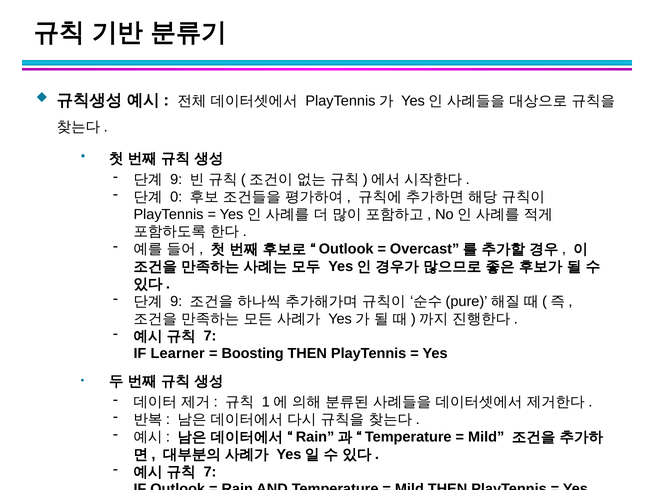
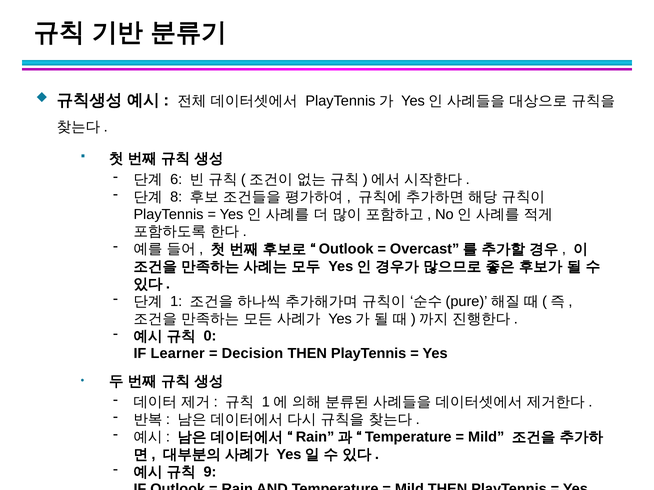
9 at (176, 180): 9 -> 6
0: 0 -> 8
9 at (176, 302): 9 -> 1
7 at (210, 336): 7 -> 0
Boosting: Boosting -> Decision
7 at (210, 472): 7 -> 9
